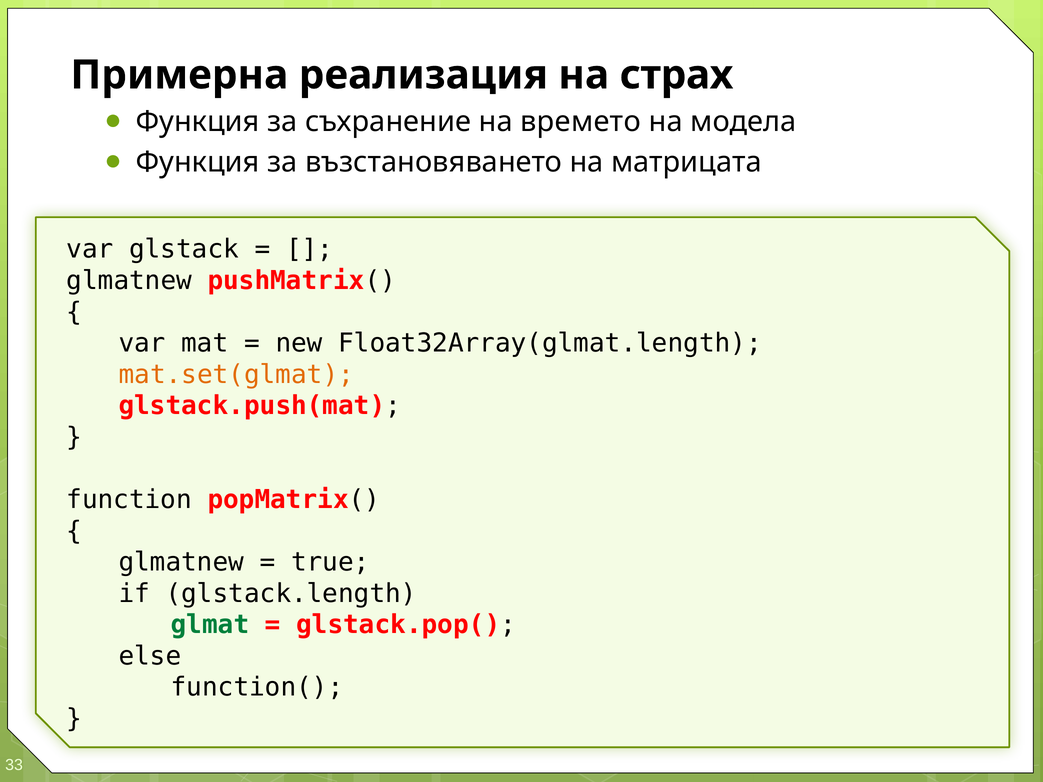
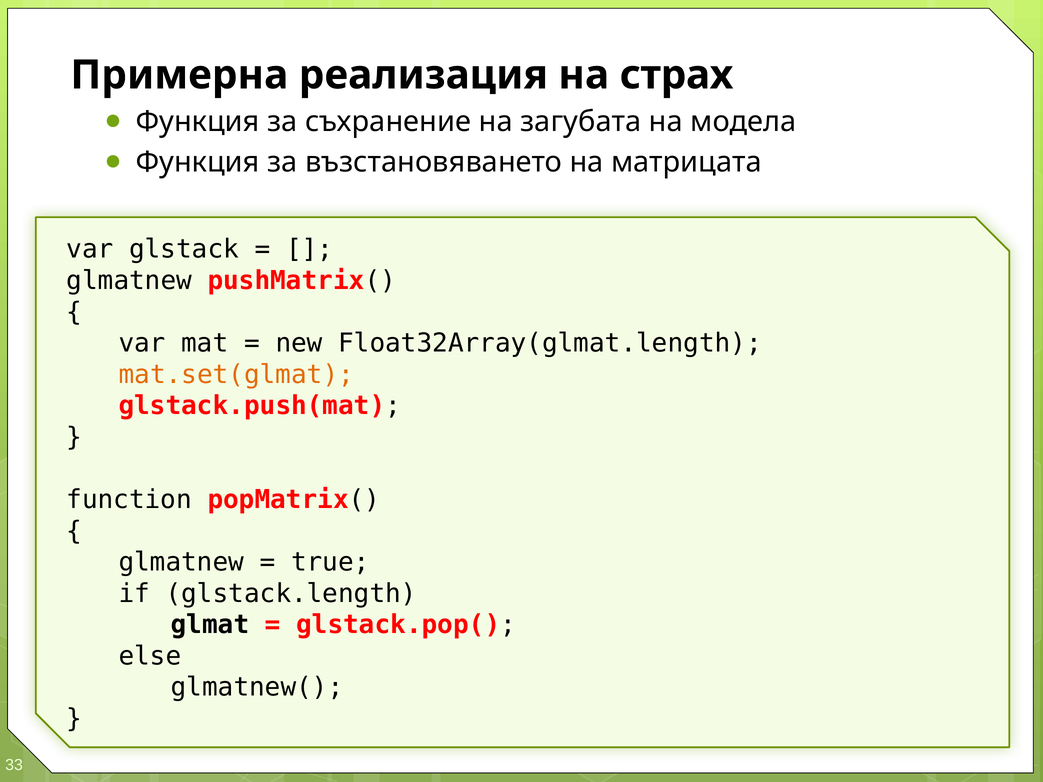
времето: времето -> загубата
glmat colour: green -> black
function(: function( -> glmatnew(
